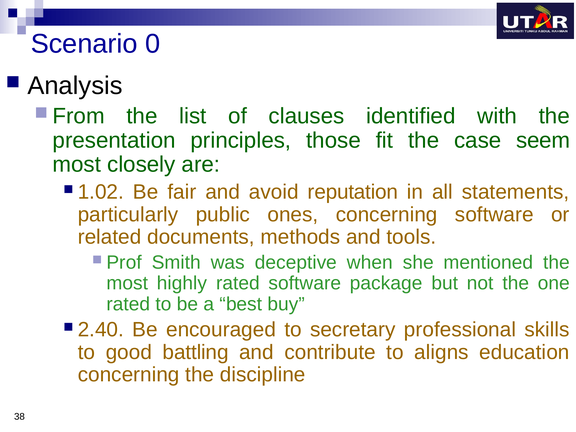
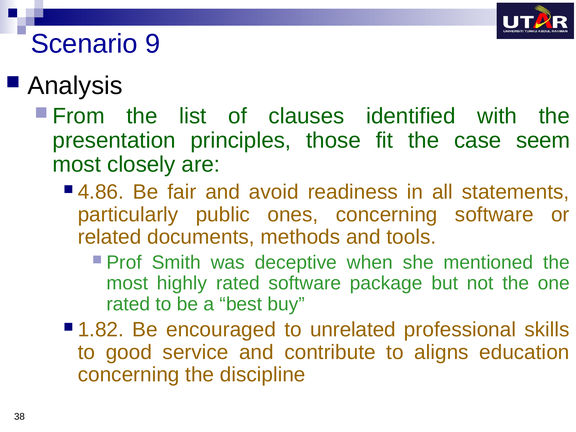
0: 0 -> 9
1.02: 1.02 -> 4.86
reputation: reputation -> readiness
2.40: 2.40 -> 1.82
secretary: secretary -> unrelated
battling: battling -> service
